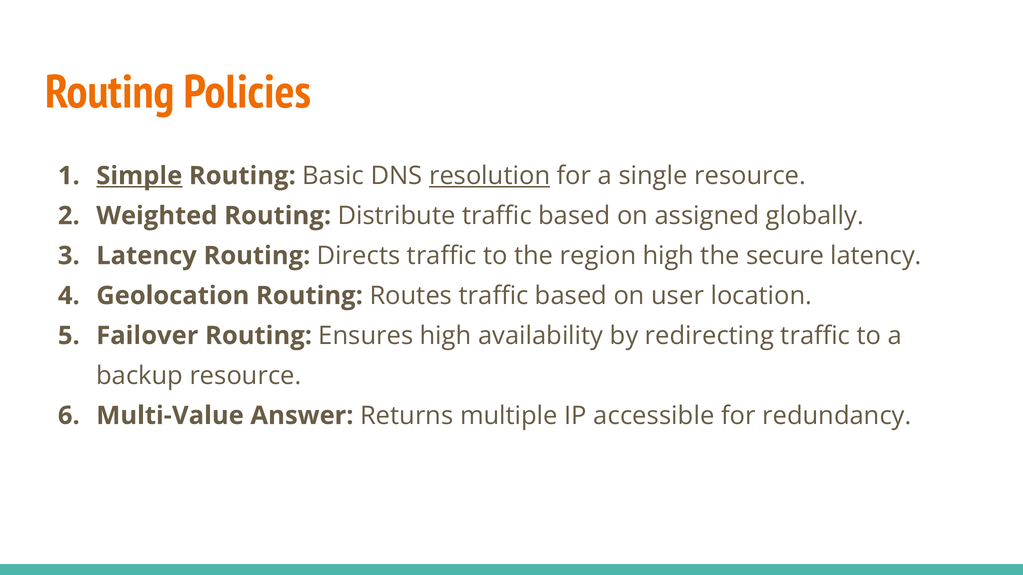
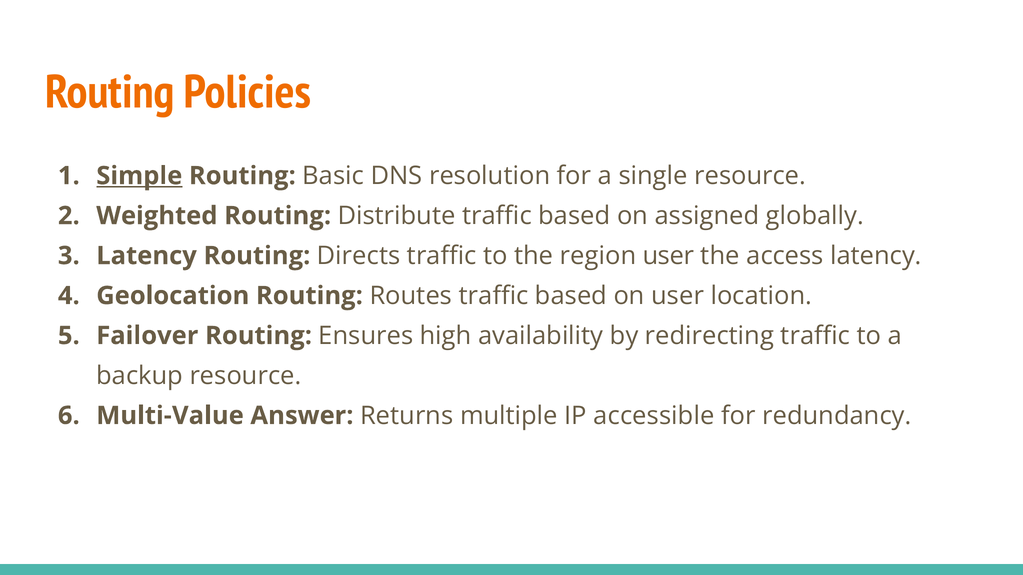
resolution underline: present -> none
region high: high -> user
secure: secure -> access
